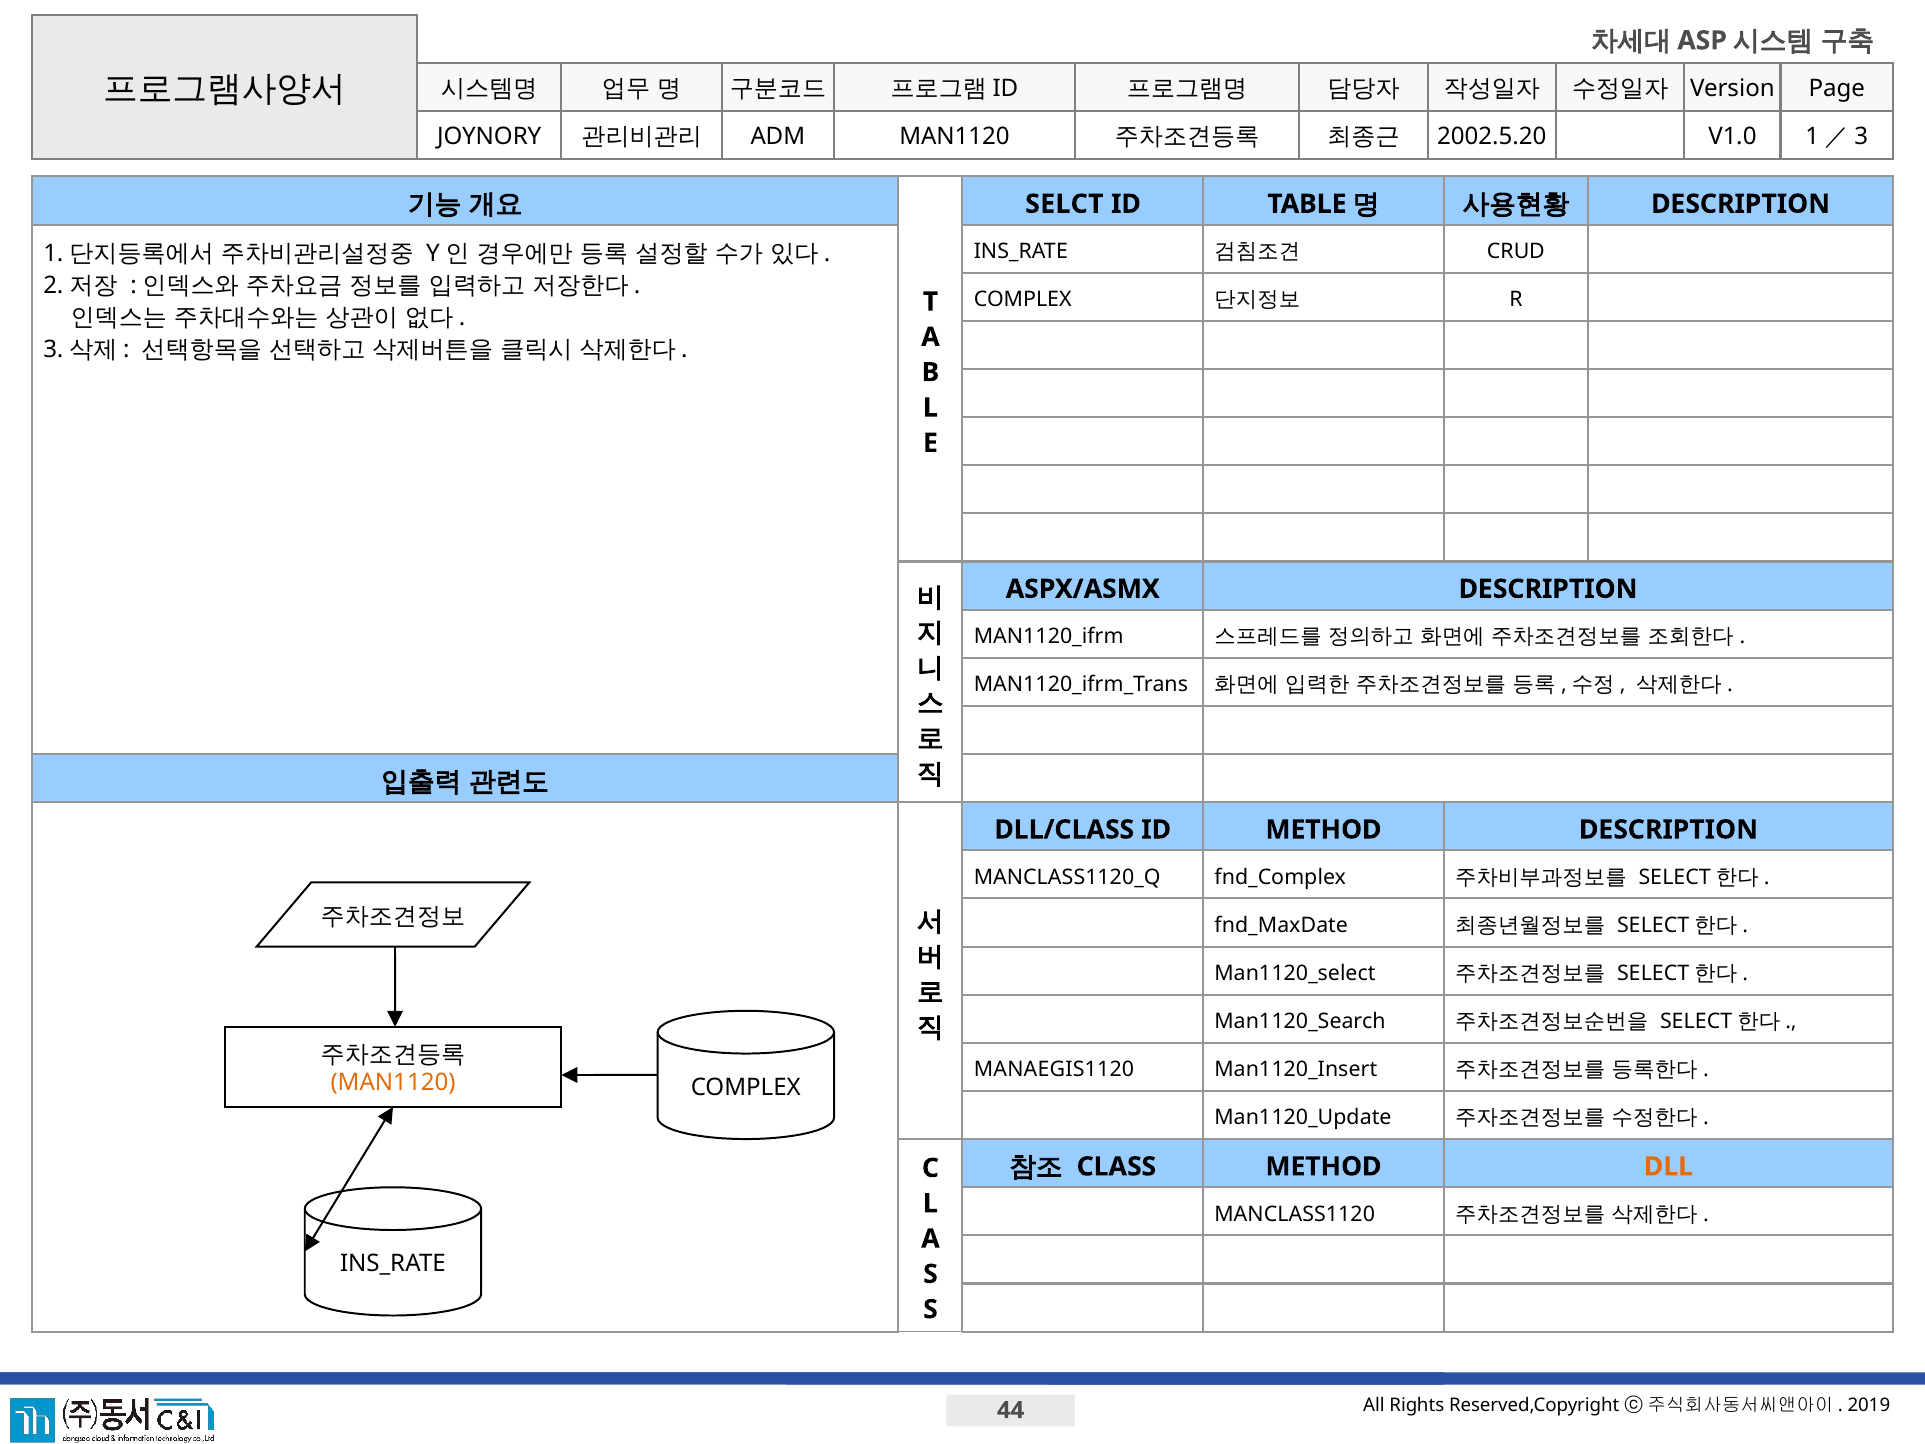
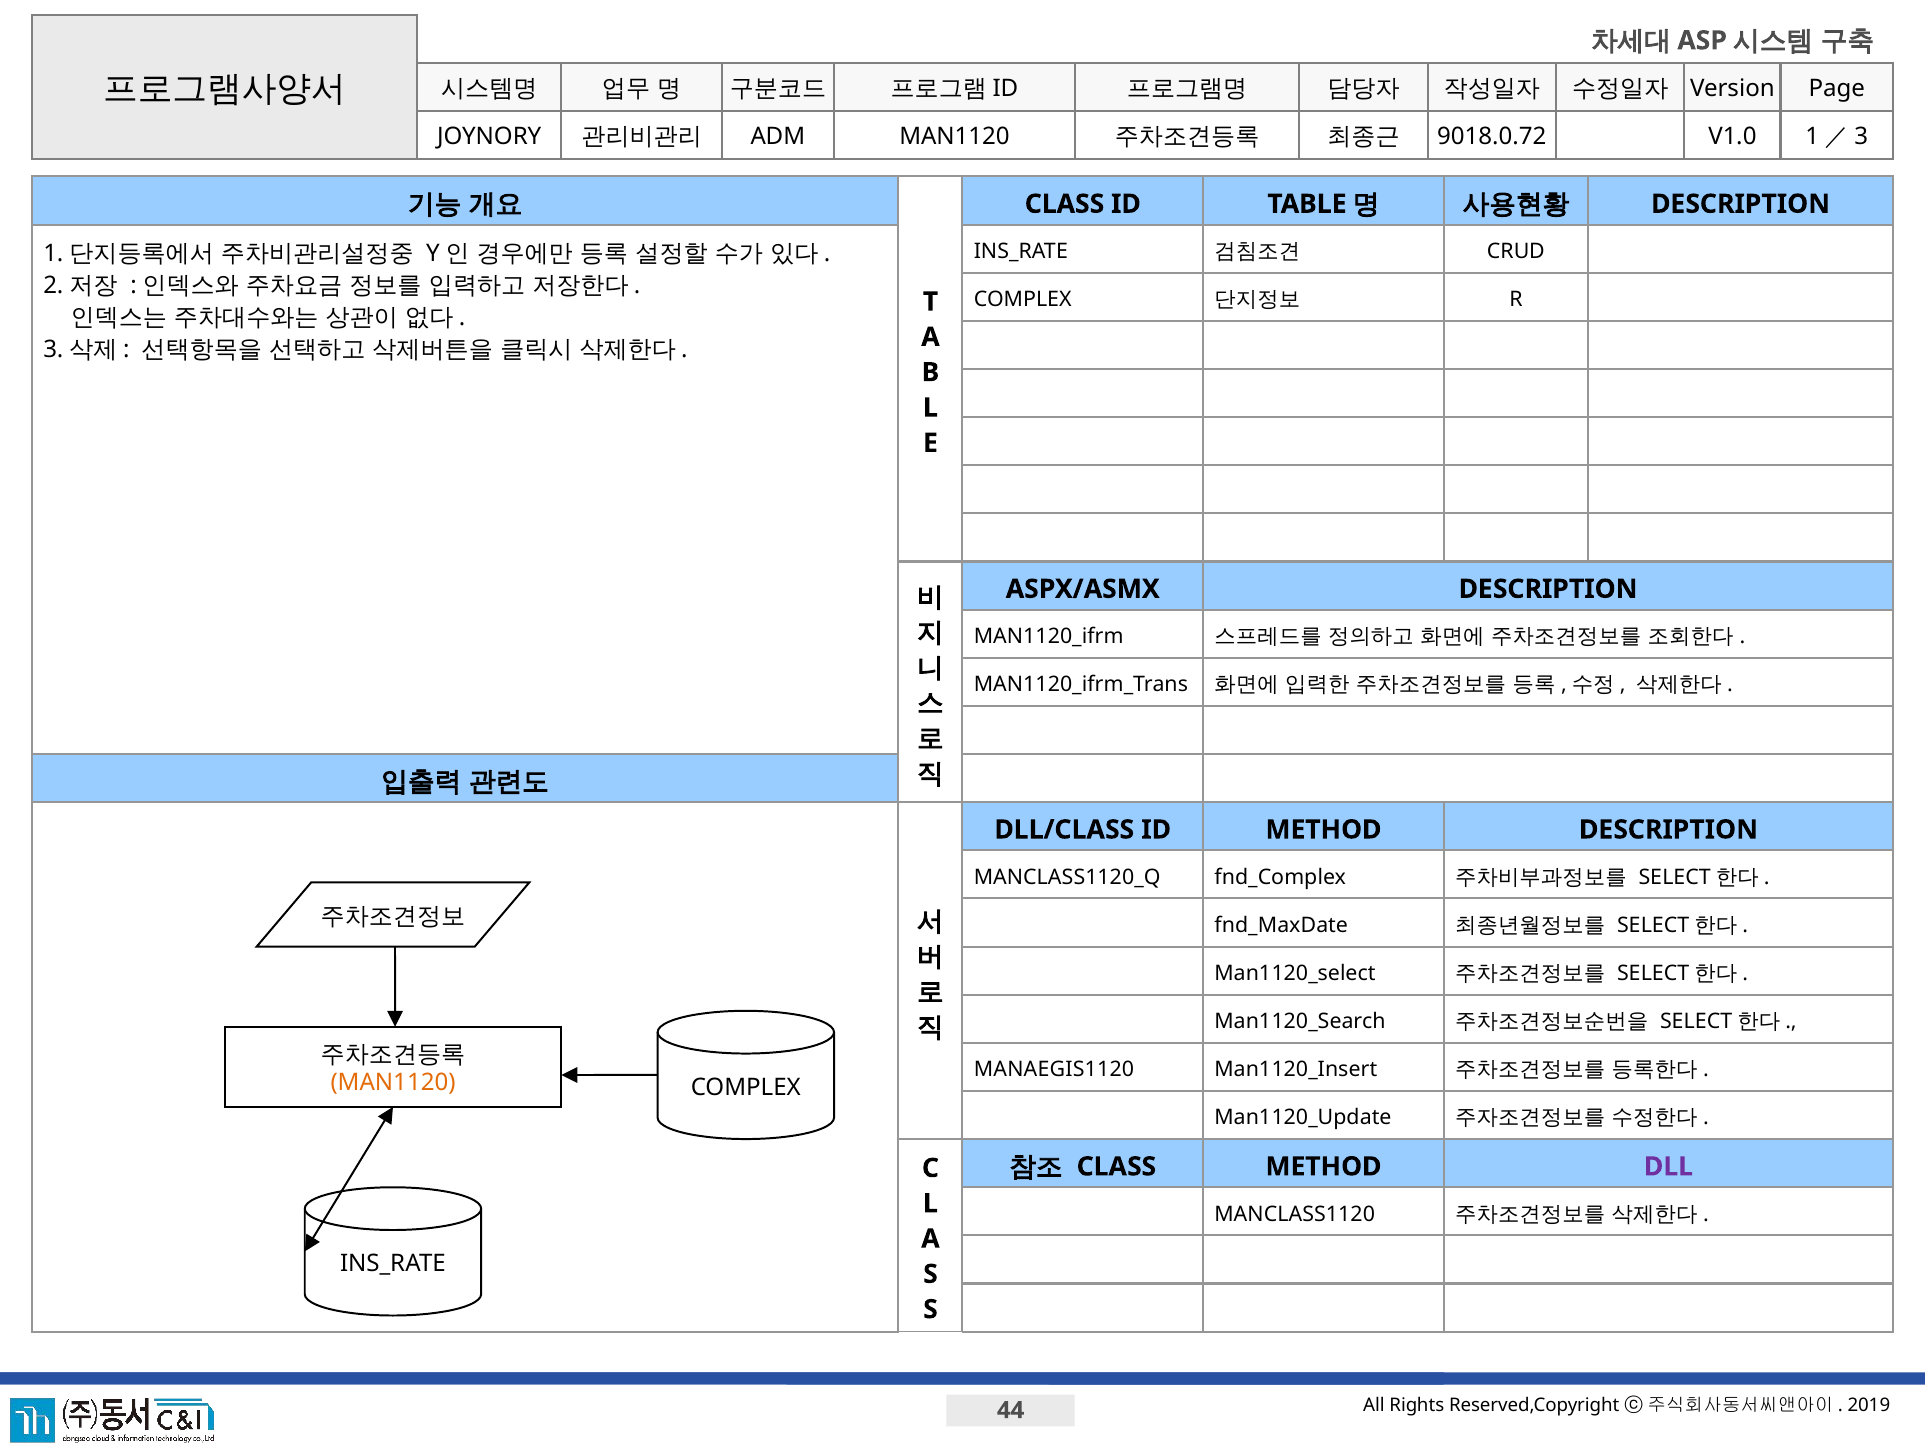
2002.5.20: 2002.5.20 -> 9018.0.72
SELCT at (1064, 204): SELCT -> CLASS
DLL colour: orange -> purple
